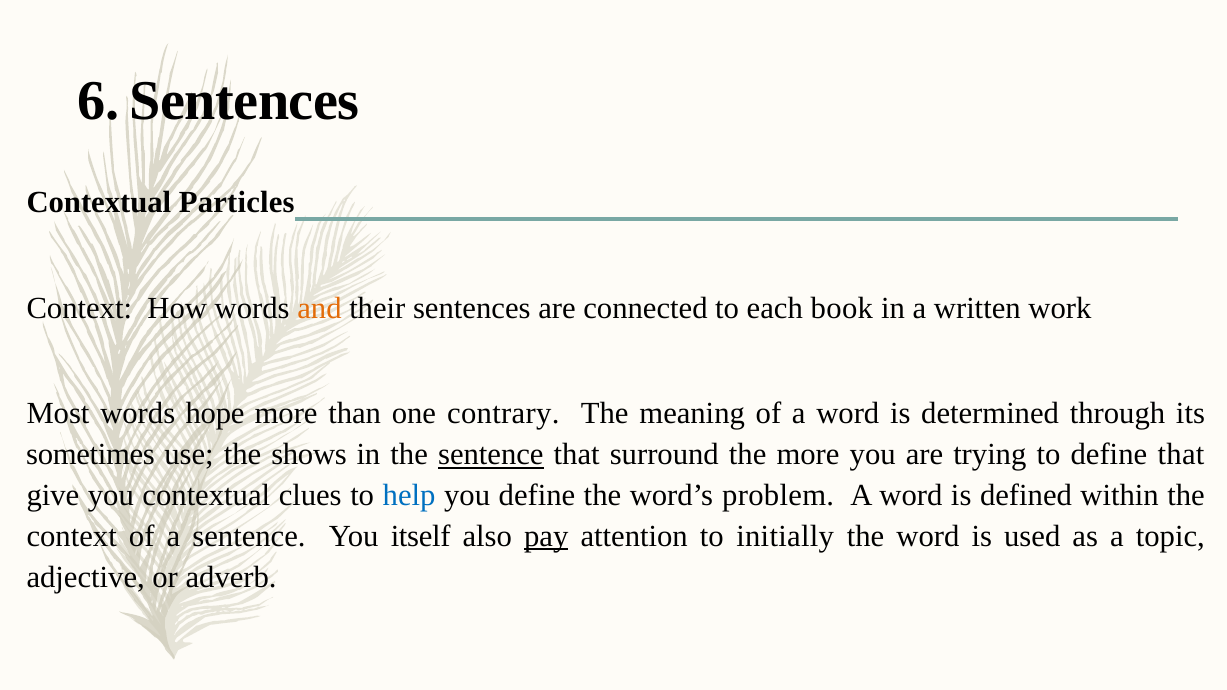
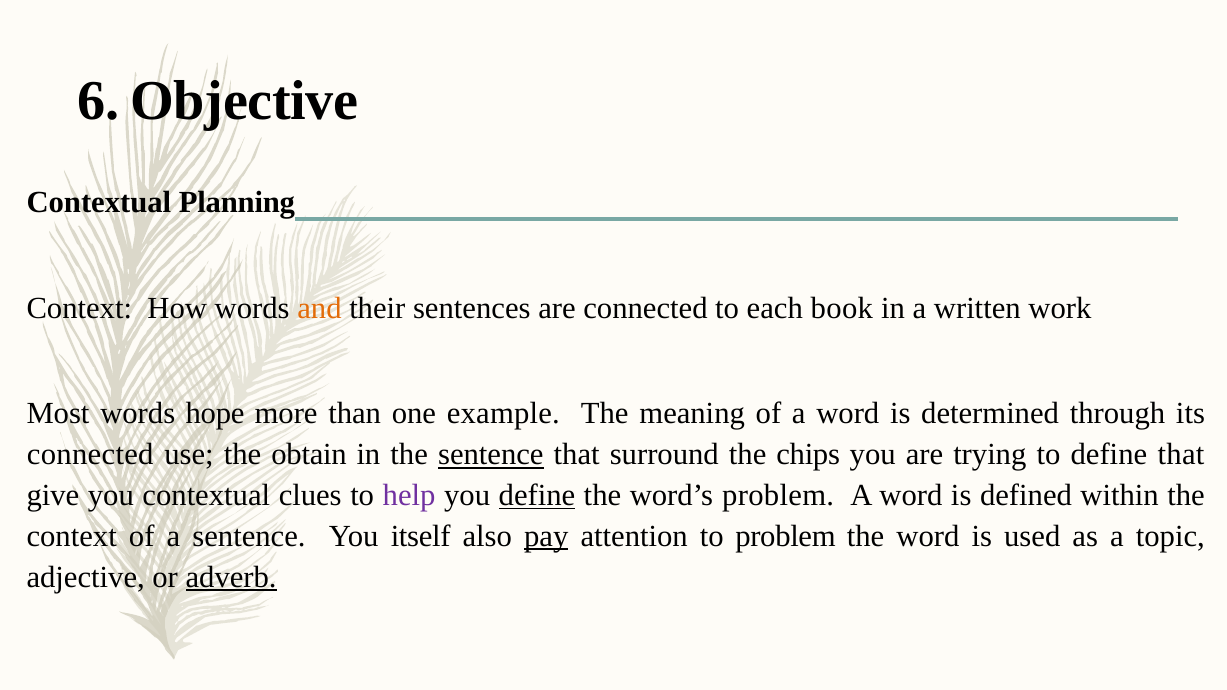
6 Sentences: Sentences -> Objective
Particles: Particles -> Planning
contrary: contrary -> example
sometimes at (91, 455): sometimes -> connected
shows: shows -> obtain
the more: more -> chips
help colour: blue -> purple
define at (537, 495) underline: none -> present
to initially: initially -> problem
adverb underline: none -> present
